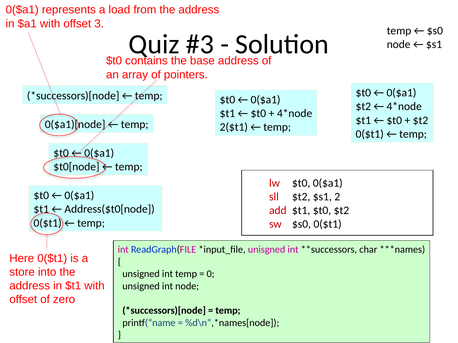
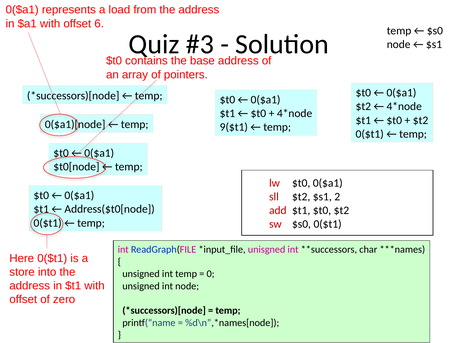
3: 3 -> 6
2($t1: 2($t1 -> 9($t1
